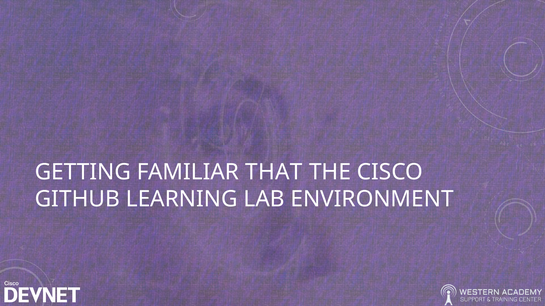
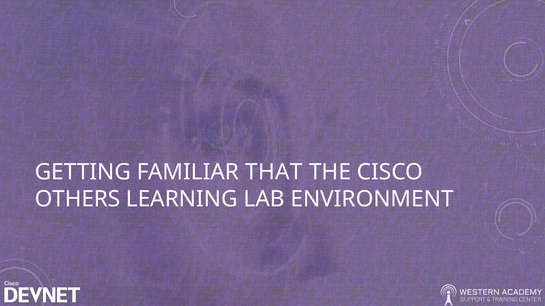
GITHUB: GITHUB -> OTHERS
